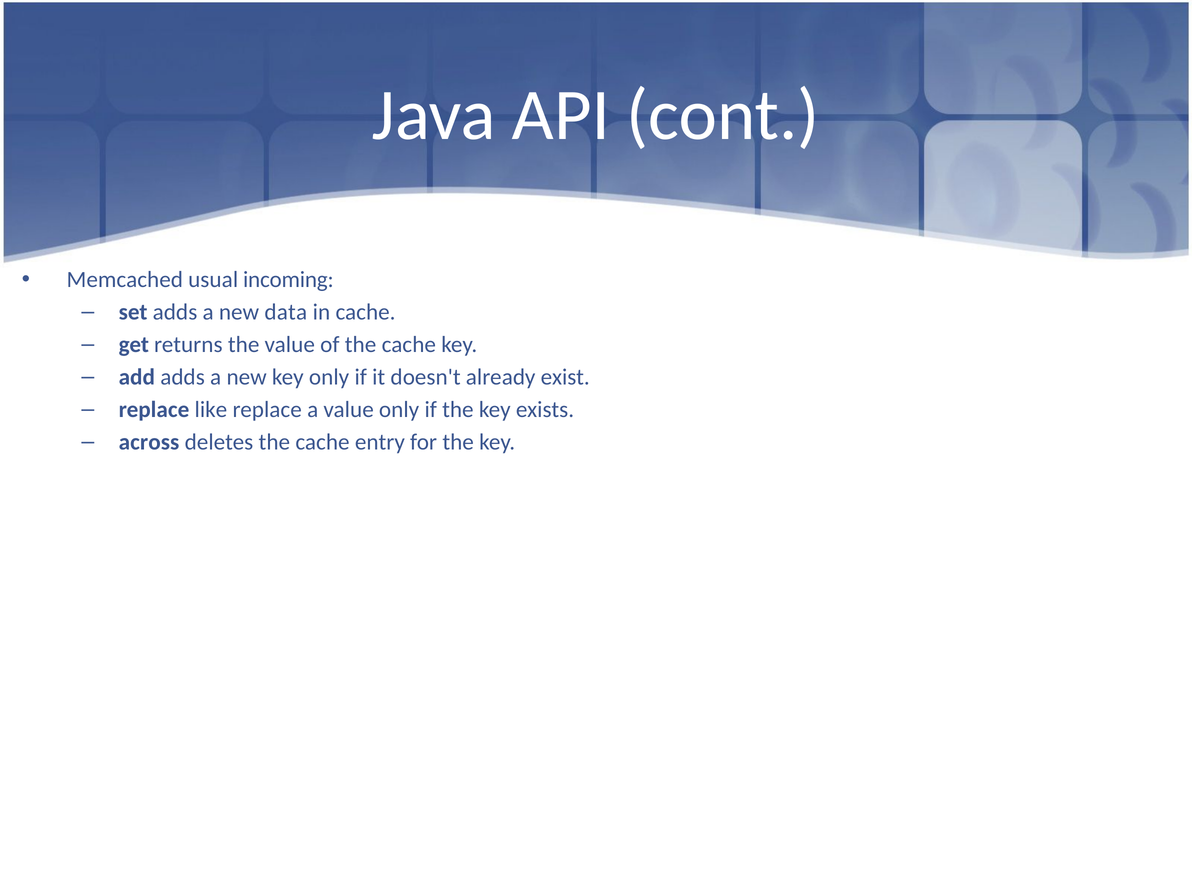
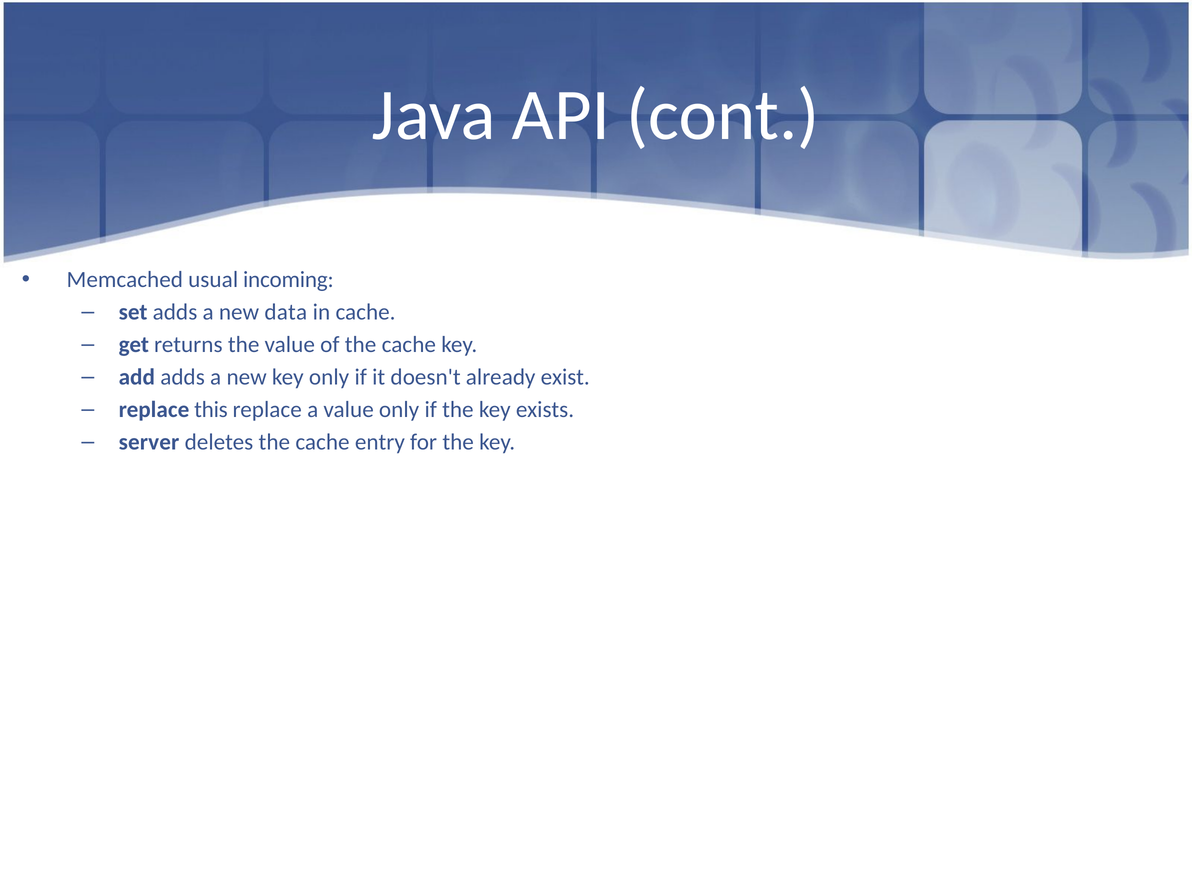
like: like -> this
across: across -> server
